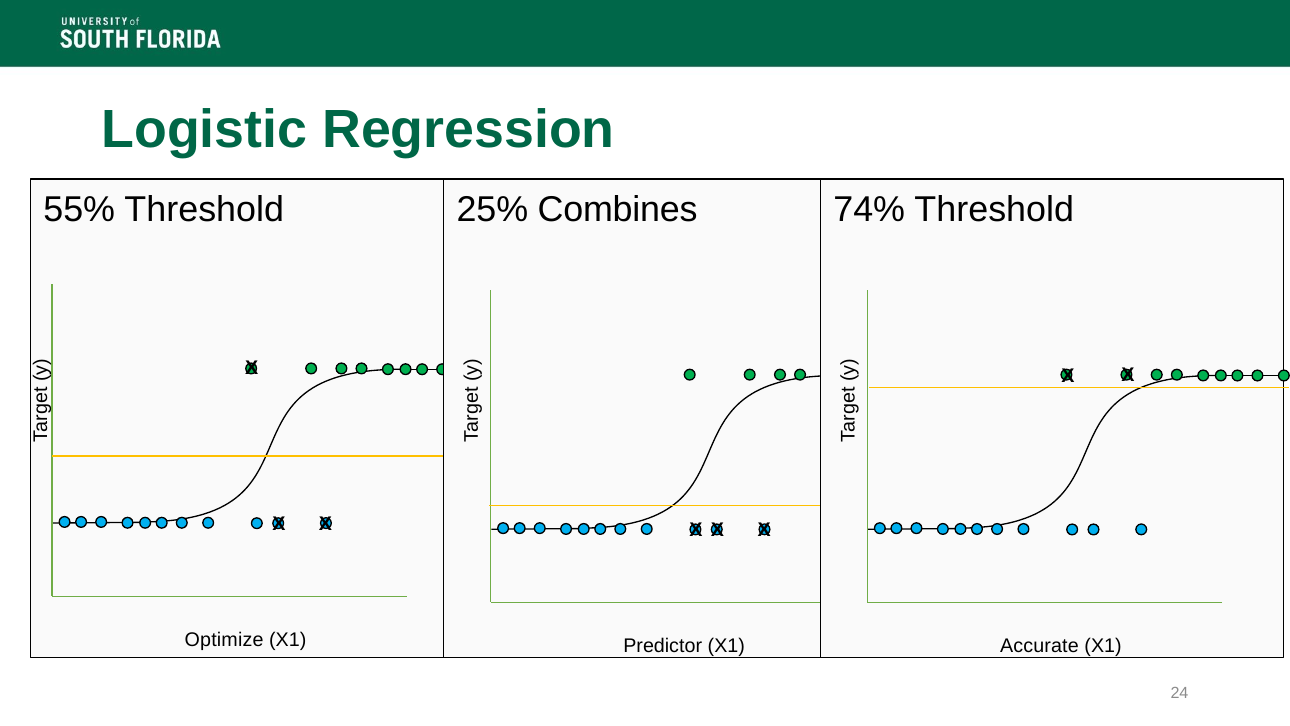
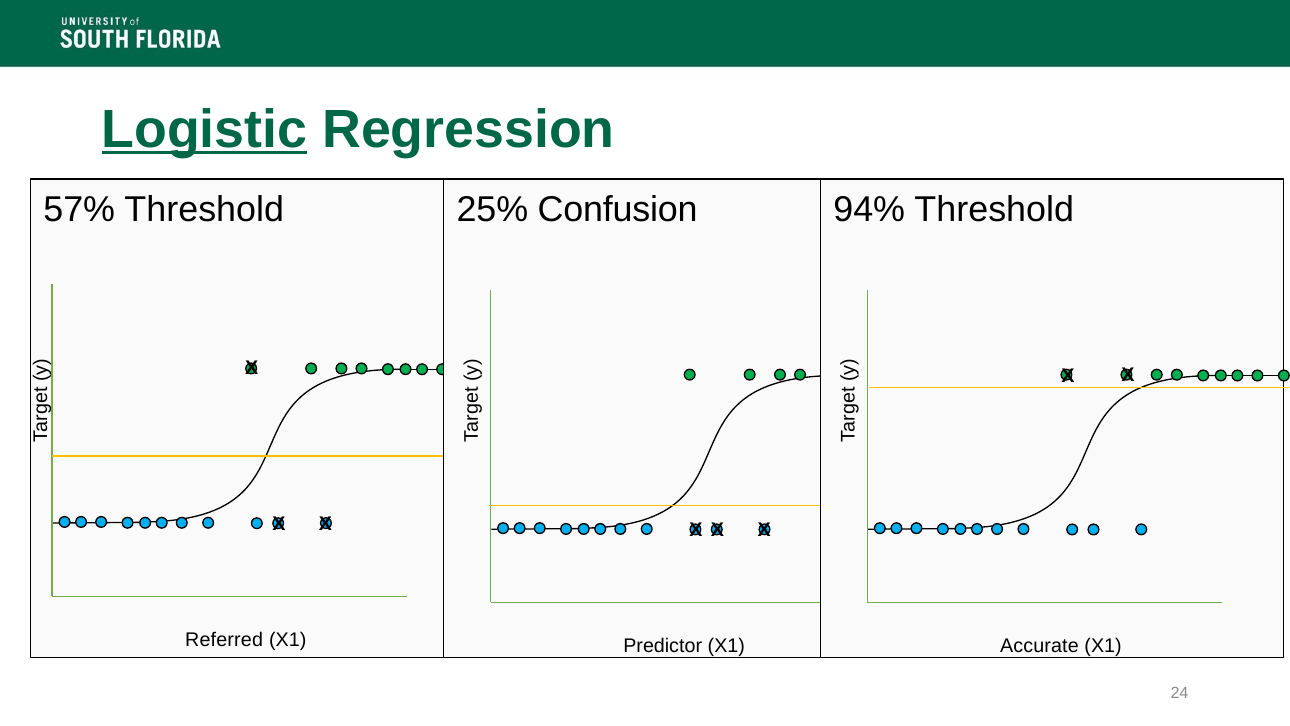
Logistic underline: none -> present
55%: 55% -> 57%
Combines: Combines -> Confusion
74%: 74% -> 94%
Optimize: Optimize -> Referred
